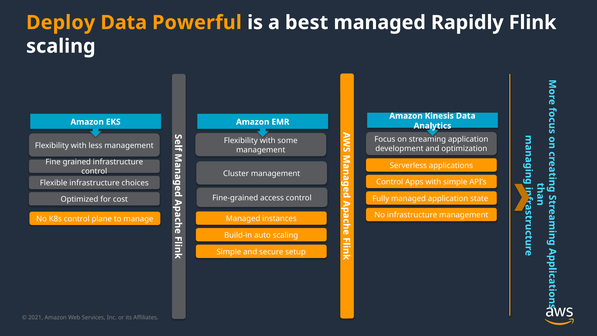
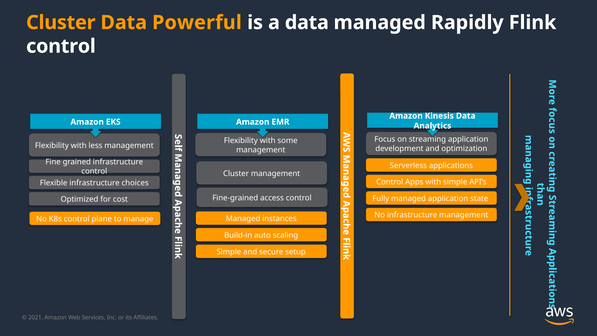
Deploy at (61, 23): Deploy -> Cluster
a best: best -> data
scaling at (61, 46): scaling -> control
